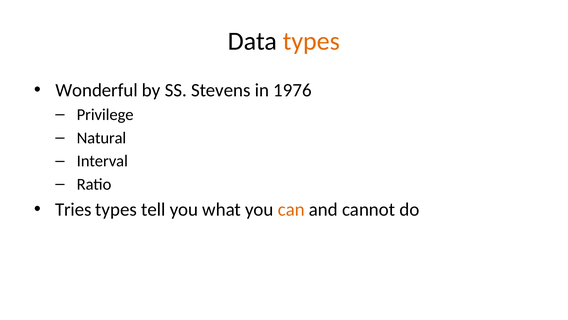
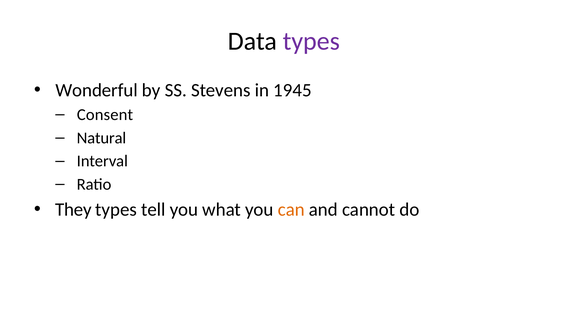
types at (311, 41) colour: orange -> purple
1976: 1976 -> 1945
Privilege: Privilege -> Consent
Tries: Tries -> They
